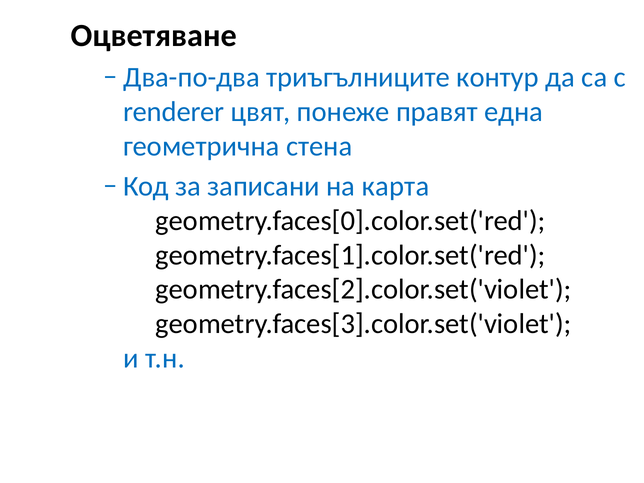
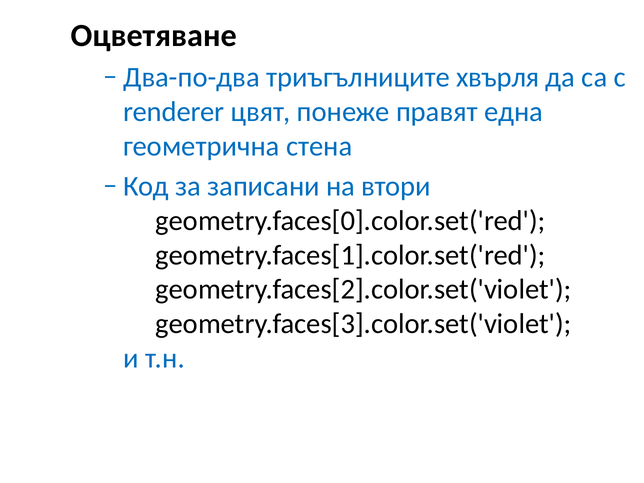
контур: контур -> хвърля
карта: карта -> втори
